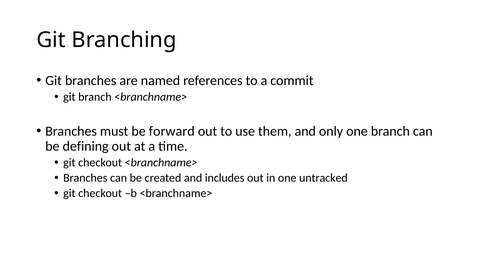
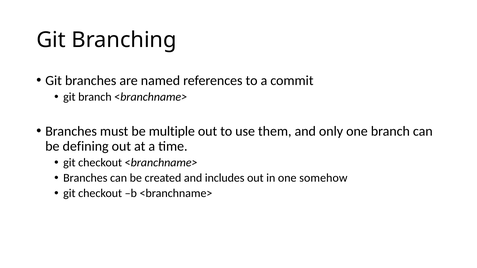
forward: forward -> multiple
untracked: untracked -> somehow
